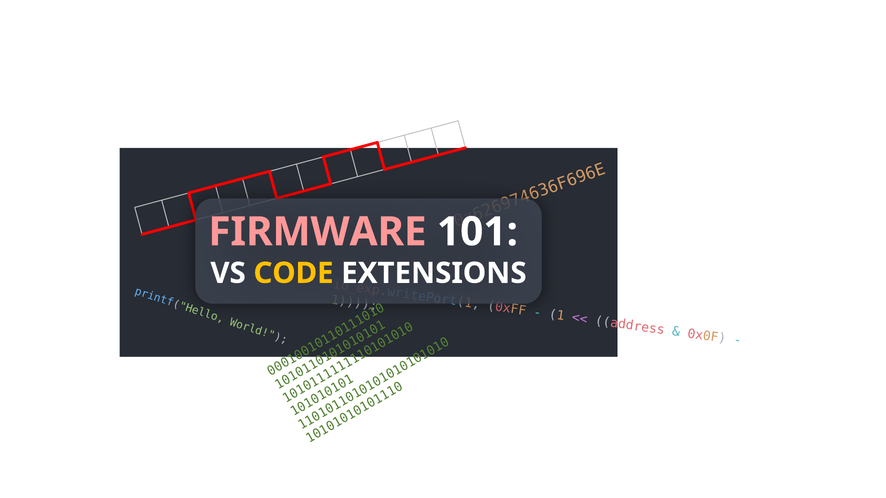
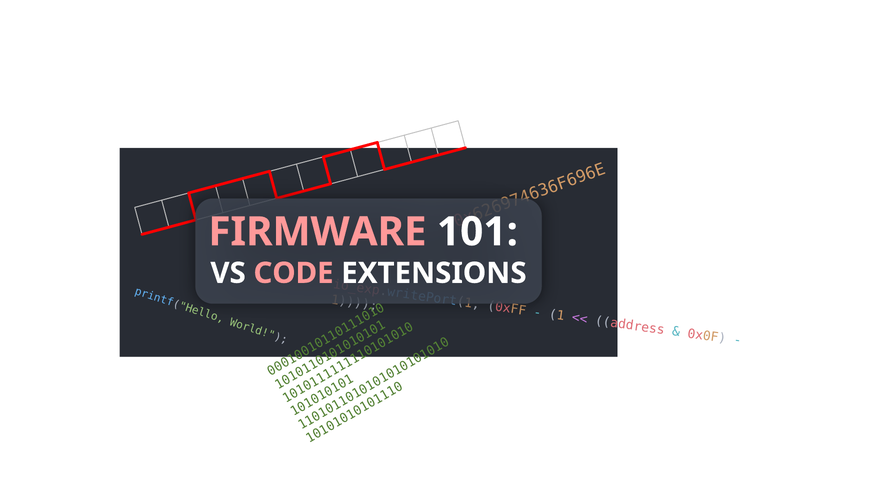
CODE colour: yellow -> pink
